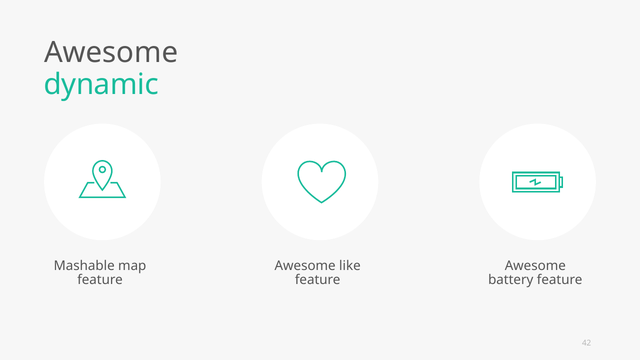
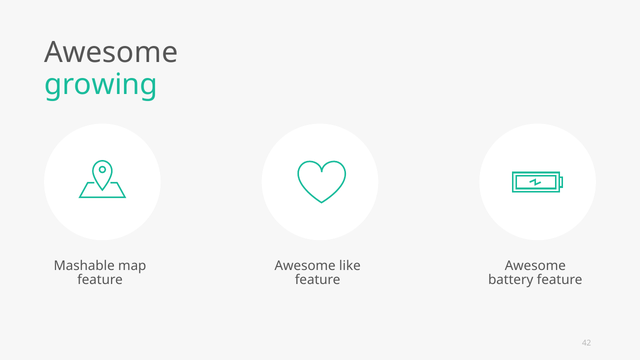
dynamic: dynamic -> growing
